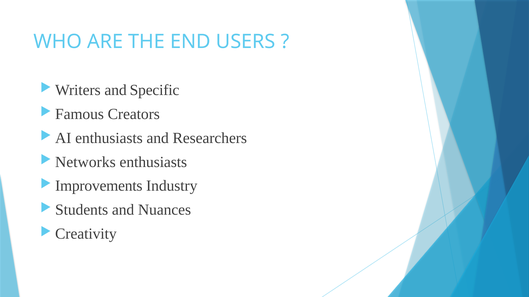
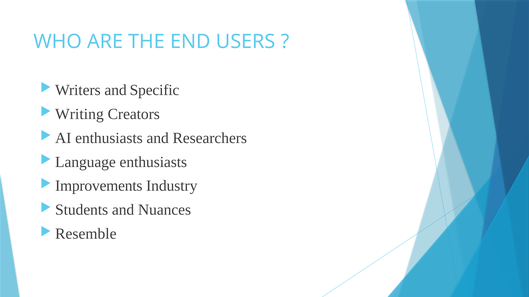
Famous: Famous -> Writing
Networks: Networks -> Language
Creativity: Creativity -> Resemble
